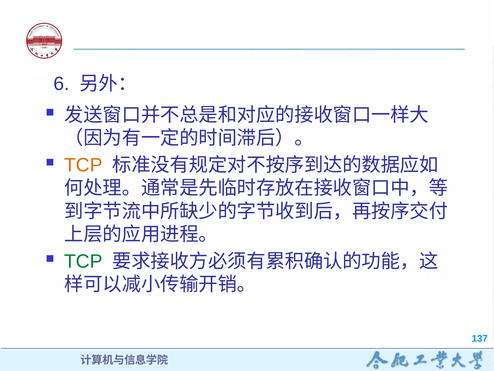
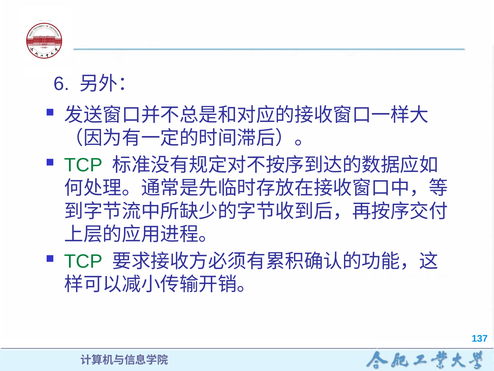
TCP at (83, 165) colour: orange -> green
